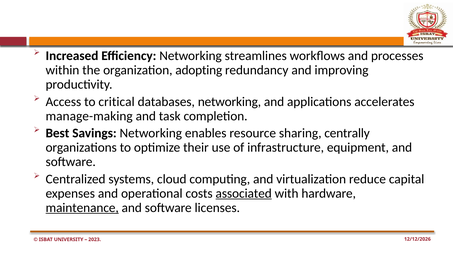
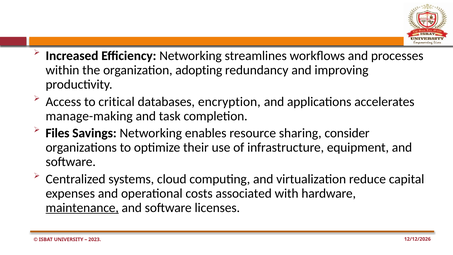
databases networking: networking -> encryption
Best: Best -> Files
centrally: centrally -> consider
associated underline: present -> none
